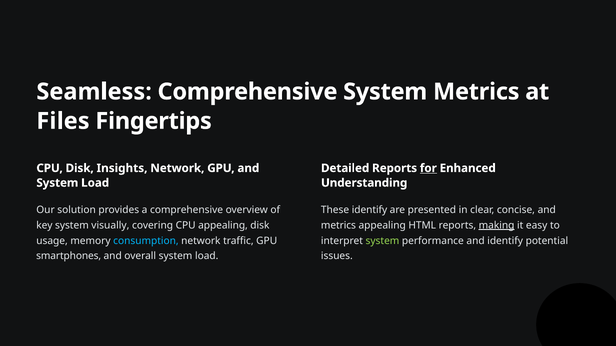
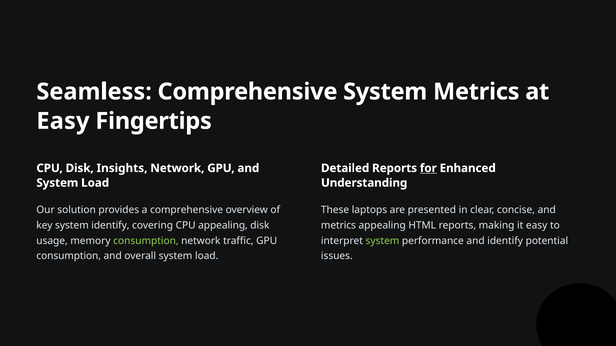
Files at (63, 121): Files -> Easy
These identify: identify -> laptops
system visually: visually -> identify
making underline: present -> none
consumption at (146, 241) colour: light blue -> light green
smartphones at (69, 257): smartphones -> consumption
